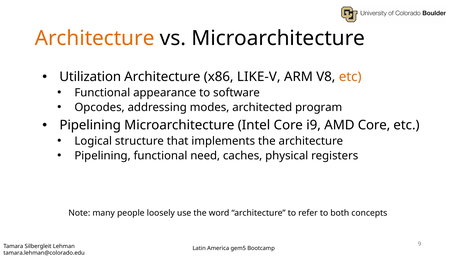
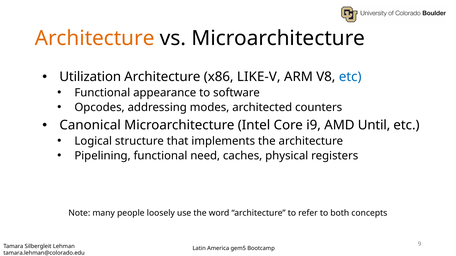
etc at (350, 77) colour: orange -> blue
program: program -> counters
Pipelining at (90, 126): Pipelining -> Canonical
AMD Core: Core -> Until
